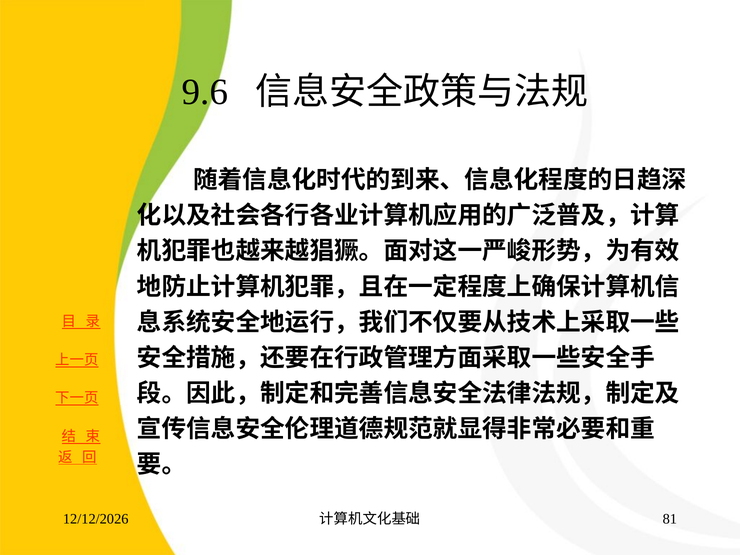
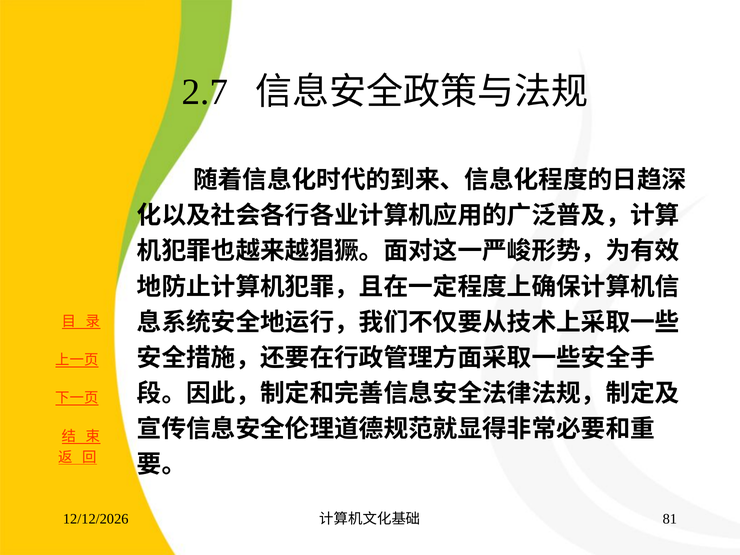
9.6: 9.6 -> 2.7
